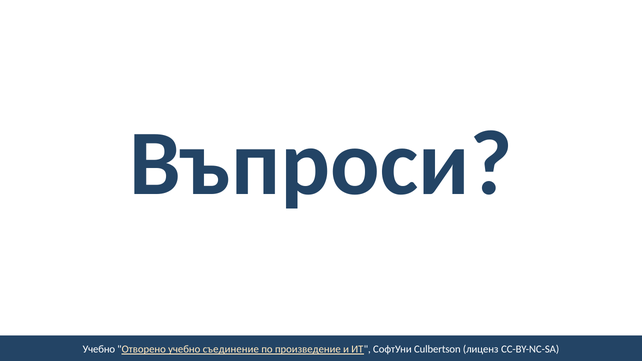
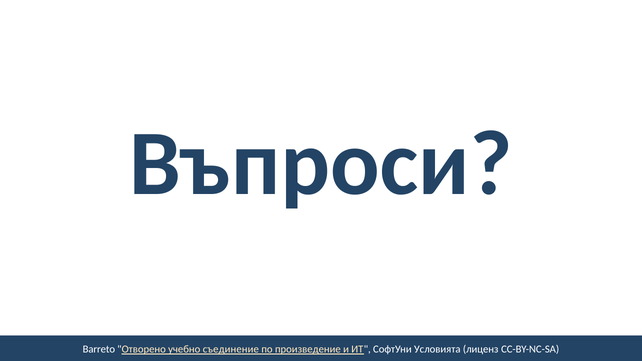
Учебно at (99, 349): Учебно -> Barreto
Culbertson: Culbertson -> Условията
